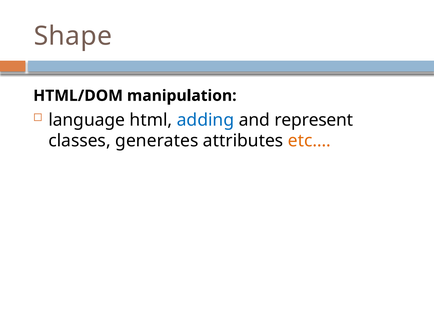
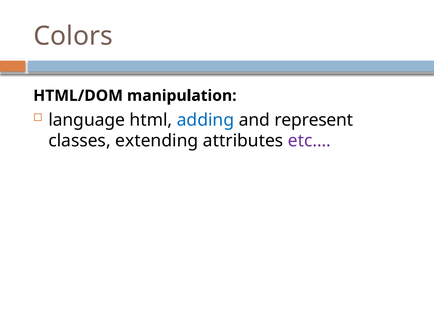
Shape: Shape -> Colors
generates: generates -> extending
etc… colour: orange -> purple
